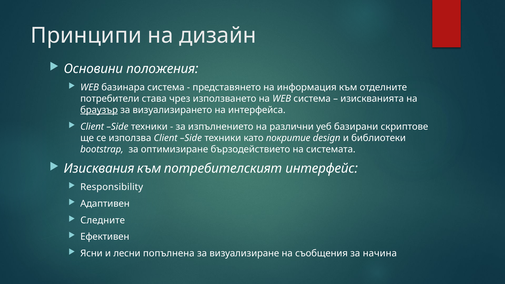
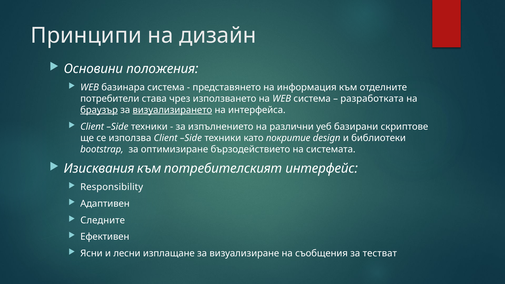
изискванията: изискванията -> разработката
визуализирането underline: none -> present
попълнена: попълнена -> изплащане
начина: начина -> тестват
